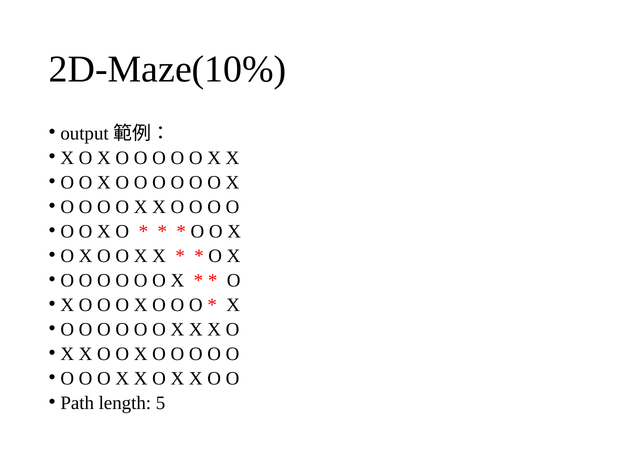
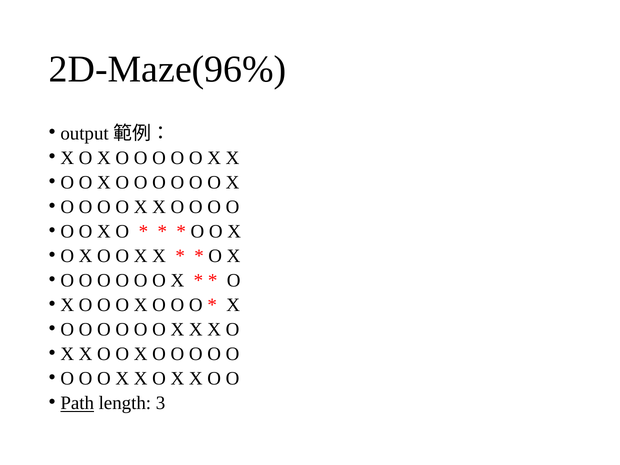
2D-Maze(10%: 2D-Maze(10% -> 2D-Maze(96%
Path underline: none -> present
5: 5 -> 3
